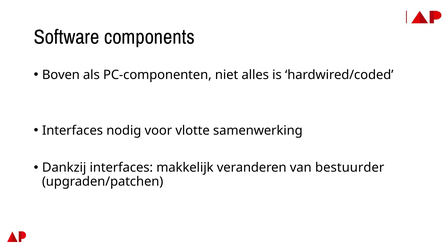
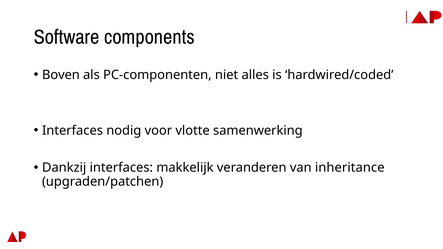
bestuurder: bestuurder -> inheritance
